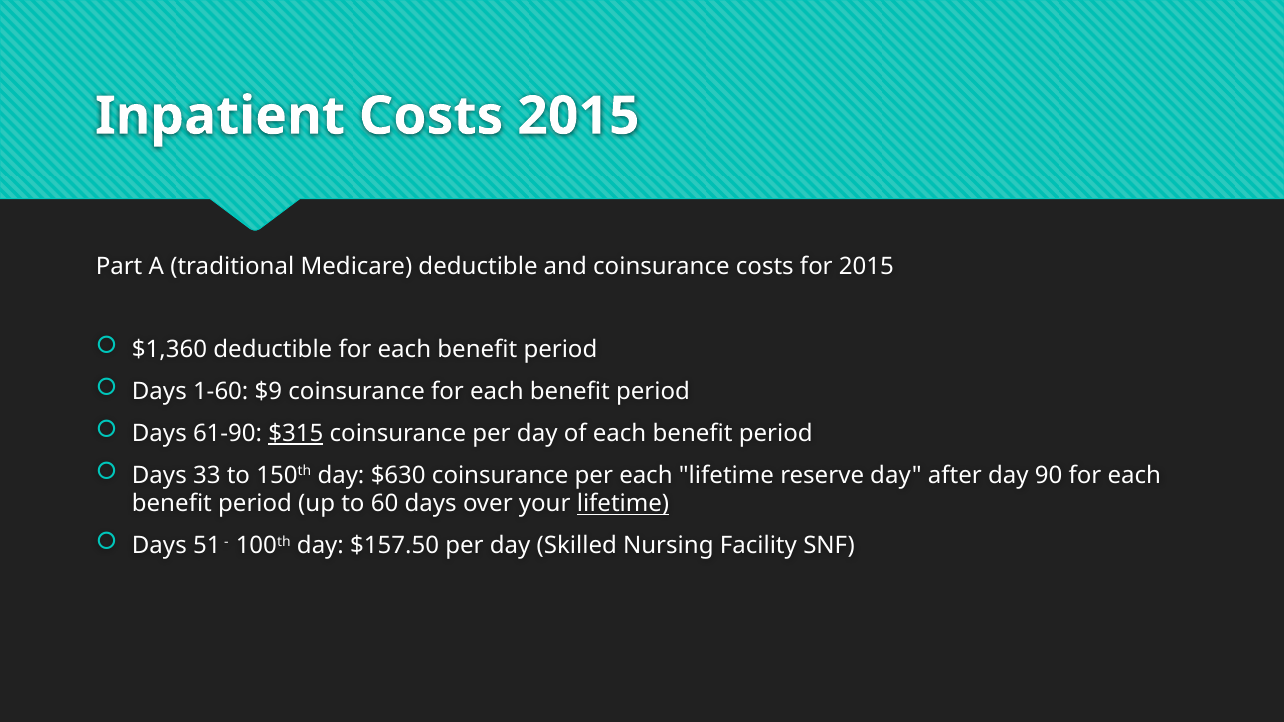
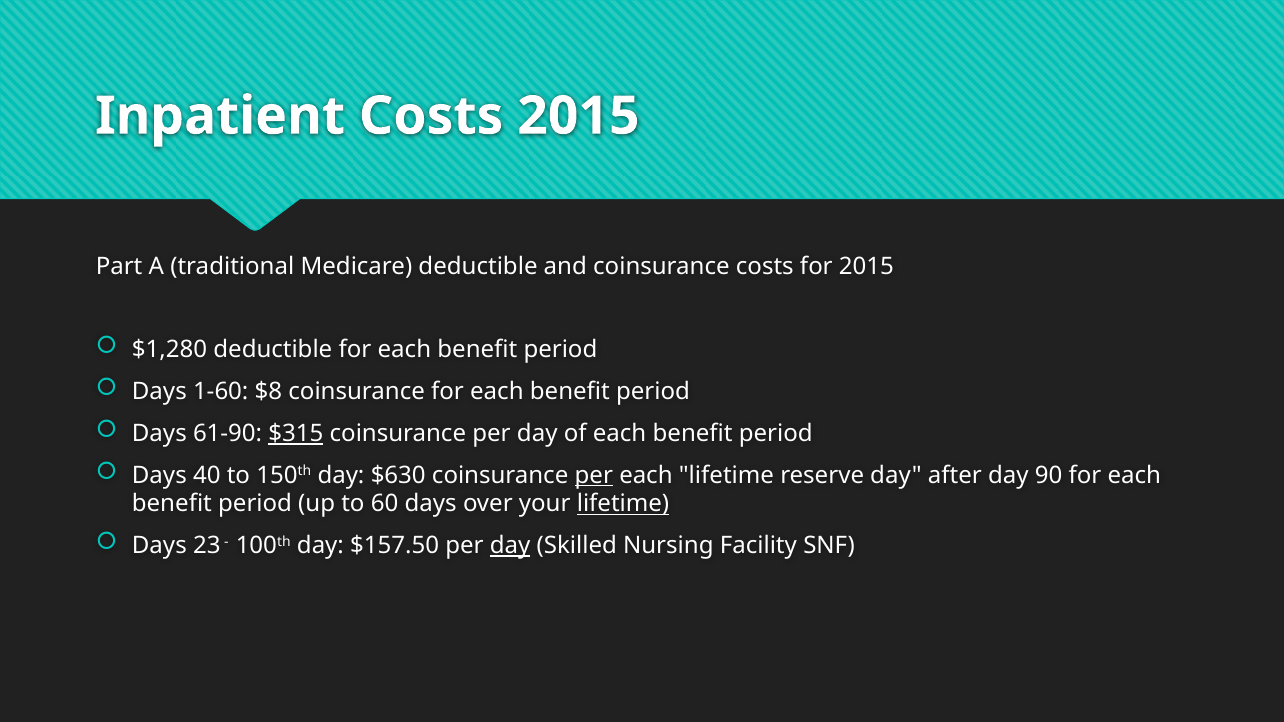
$1,360: $1,360 -> $1,280
$9: $9 -> $8
33: 33 -> 40
per at (594, 475) underline: none -> present
51: 51 -> 23
day at (510, 546) underline: none -> present
